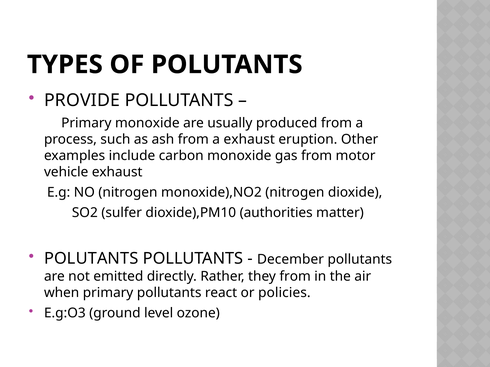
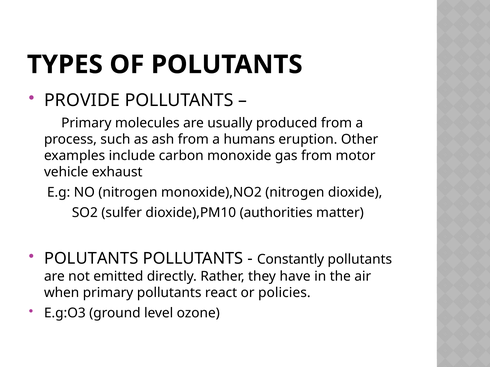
Primary monoxide: monoxide -> molecules
a exhaust: exhaust -> humans
December: December -> Constantly
they from: from -> have
